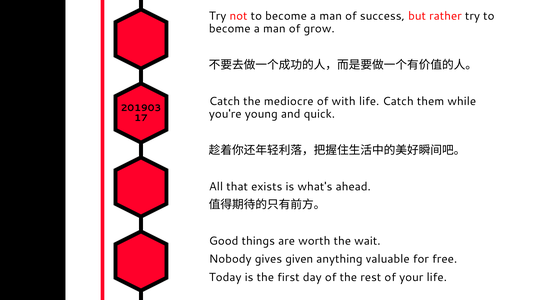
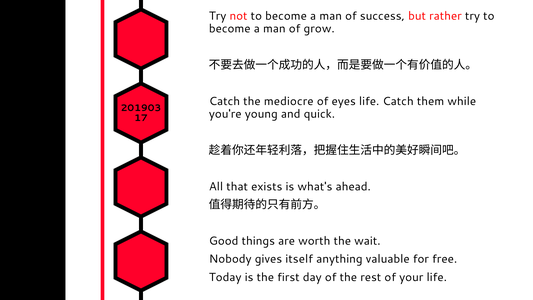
with: with -> eyes
given: given -> itself
